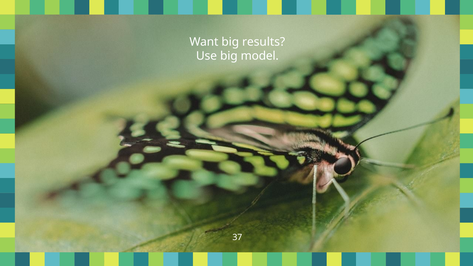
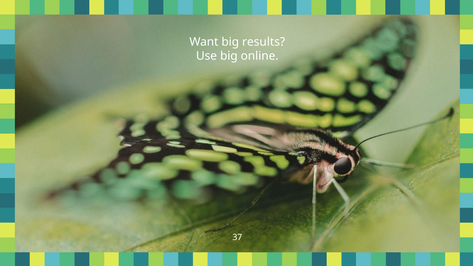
model: model -> online
